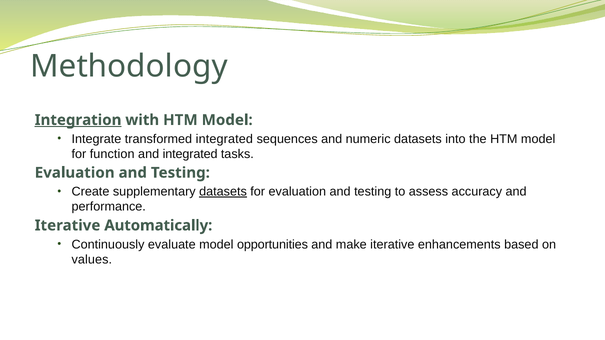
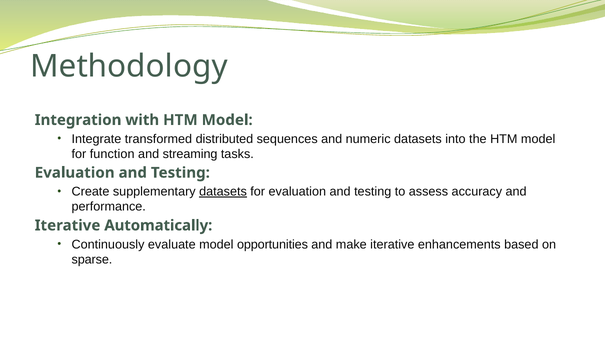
Integration underline: present -> none
transformed integrated: integrated -> distributed
and integrated: integrated -> streaming
values: values -> sparse
